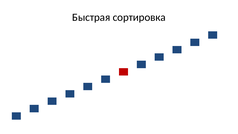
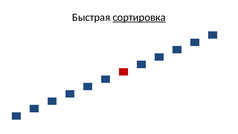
сортировка underline: none -> present
